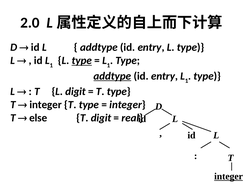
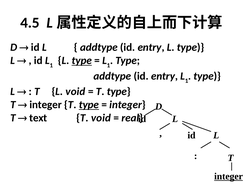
2.0: 2.0 -> 4.5
addtype at (112, 76) underline: present -> none
L digit: digit -> void
type at (89, 105) underline: none -> present
else: else -> text
T digit: digit -> void
